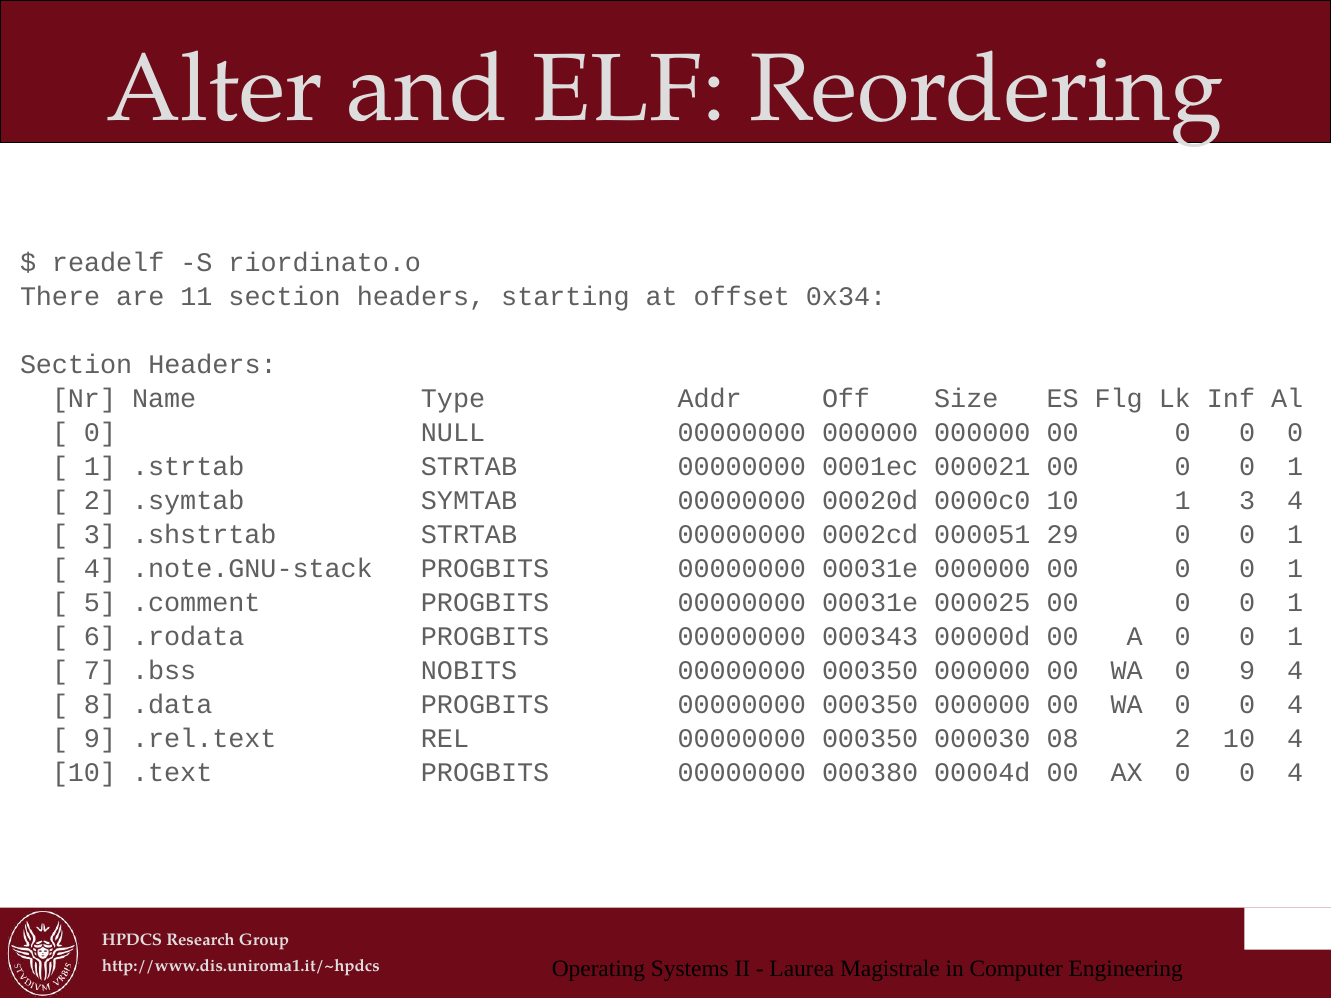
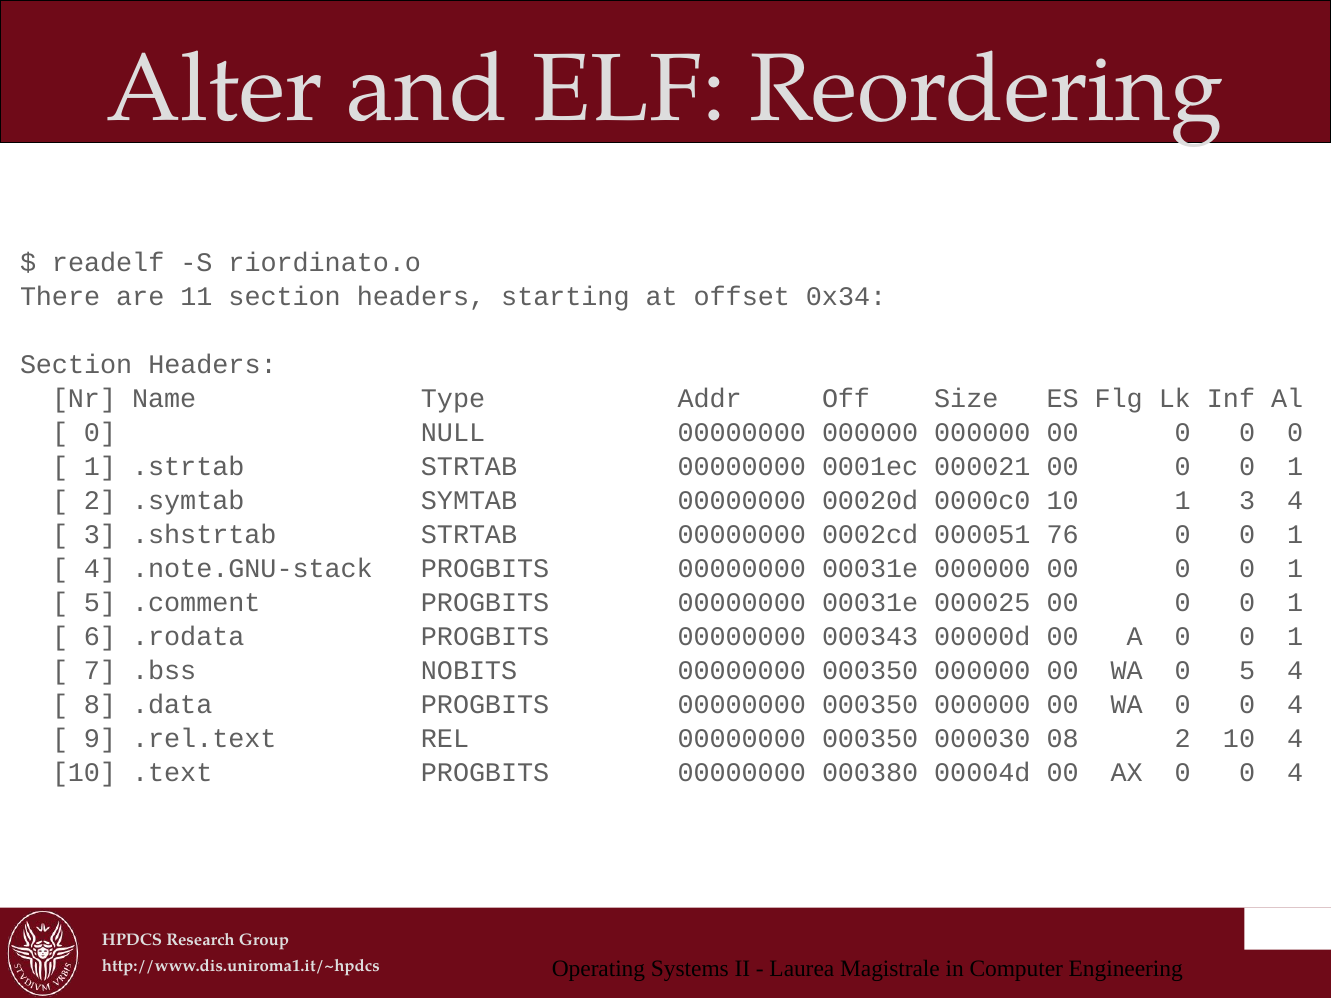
29: 29 -> 76
0 9: 9 -> 5
